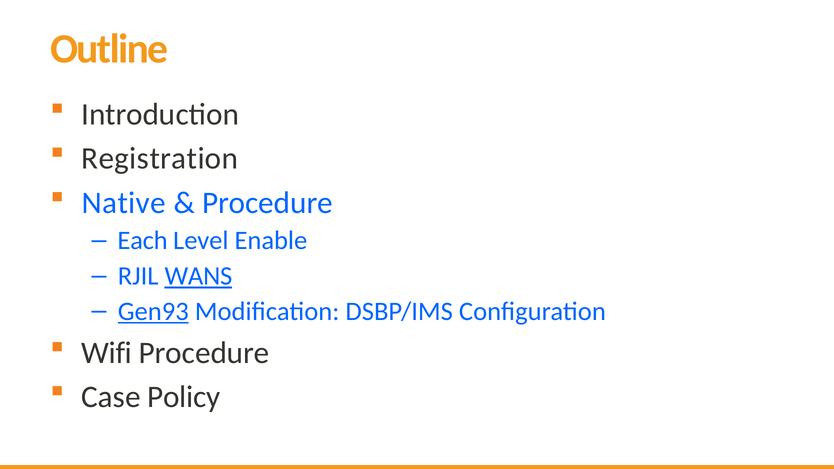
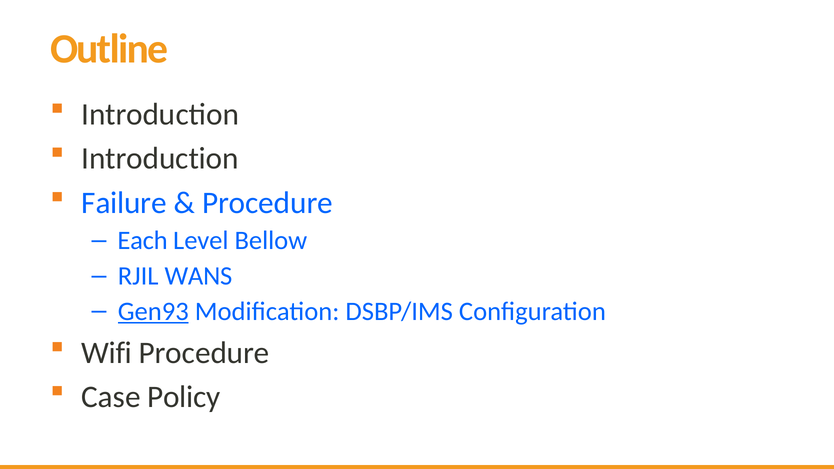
Registration at (160, 159): Registration -> Introduction
Native: Native -> Failure
Enable: Enable -> Bellow
WANS underline: present -> none
